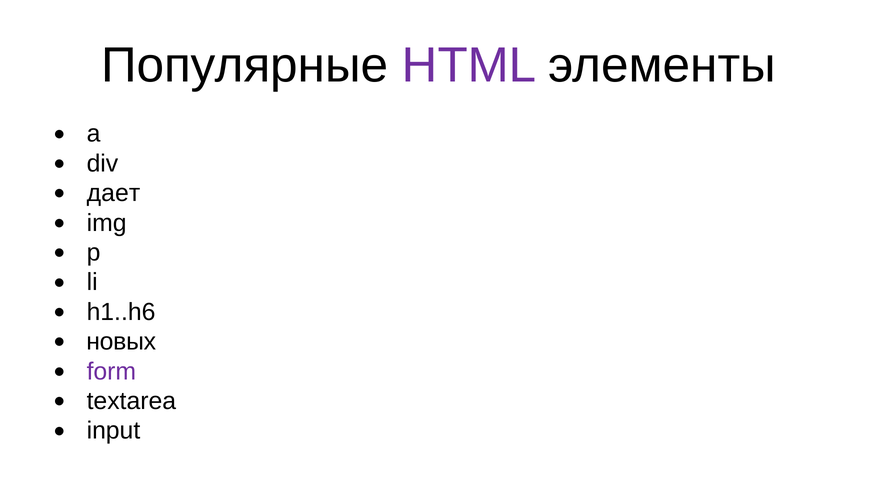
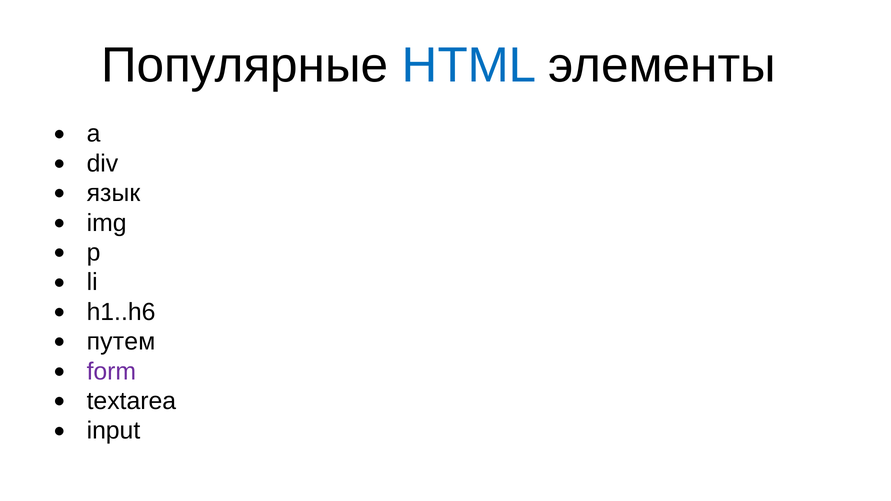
HTML colour: purple -> blue
дает: дает -> язык
новых: новых -> путем
